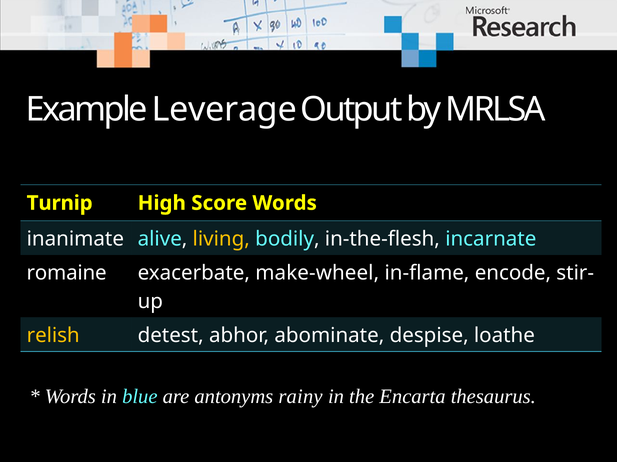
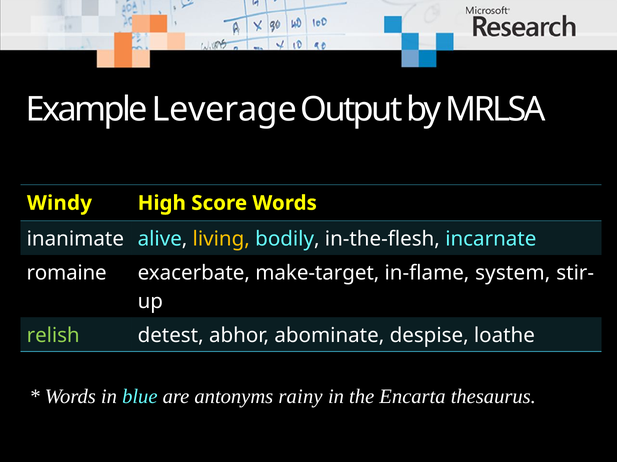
Turnip: Turnip -> Windy
make-wheel: make-wheel -> make-target
encode: encode -> system
relish colour: yellow -> light green
